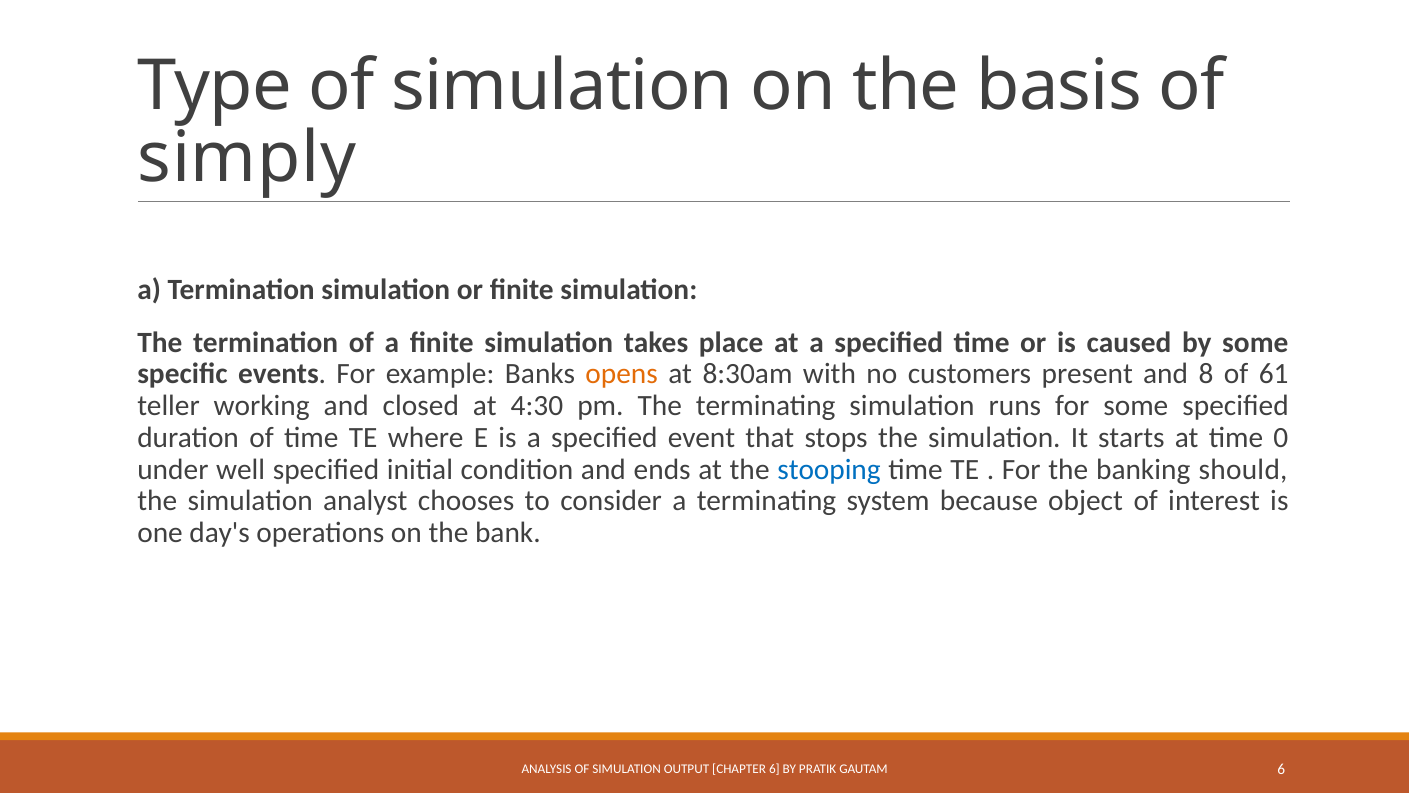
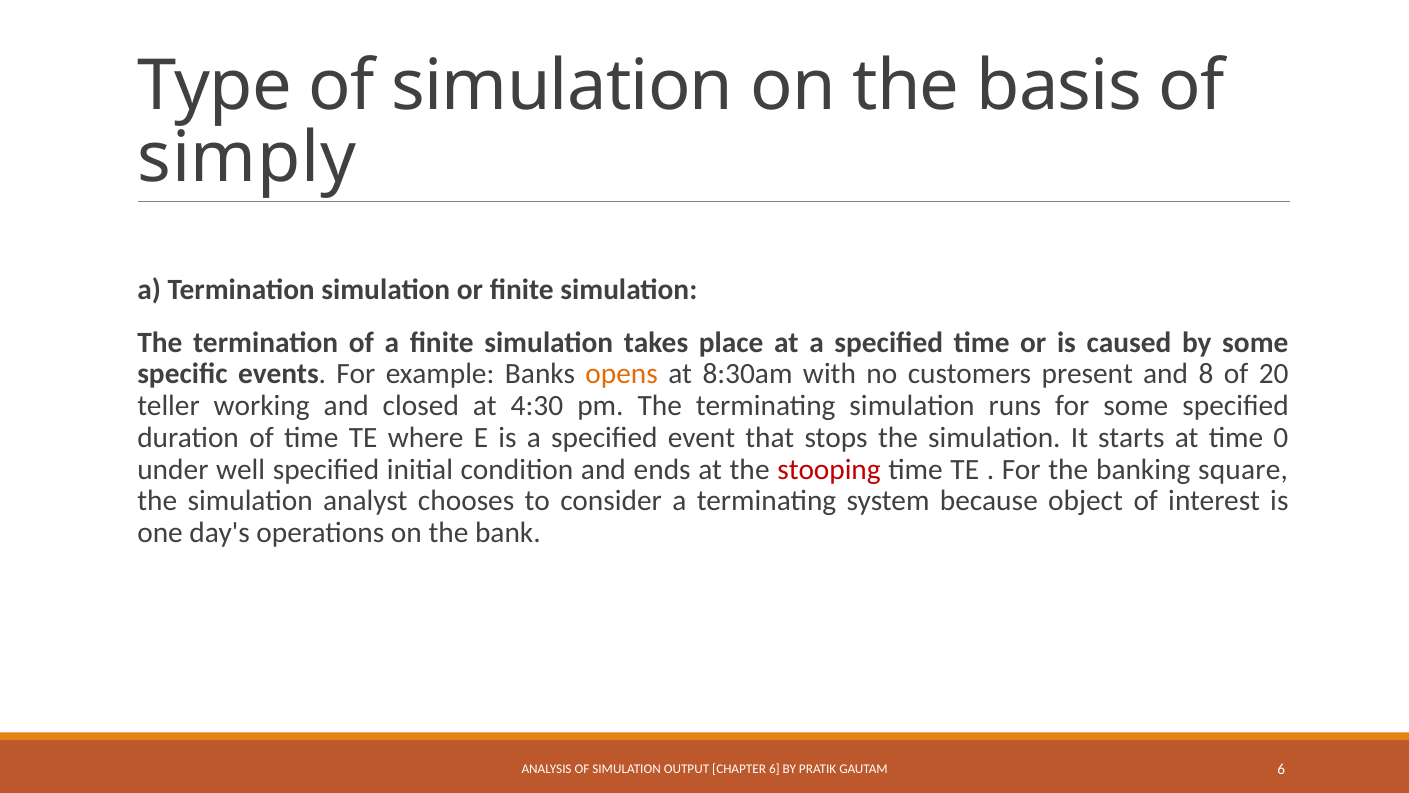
61: 61 -> 20
stooping colour: blue -> red
should: should -> square
